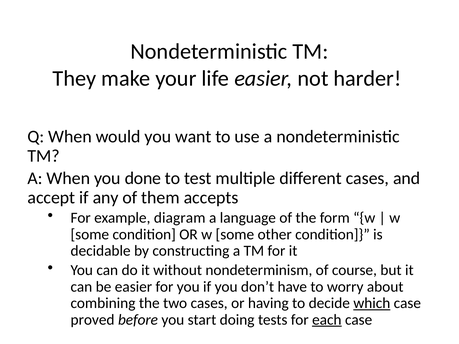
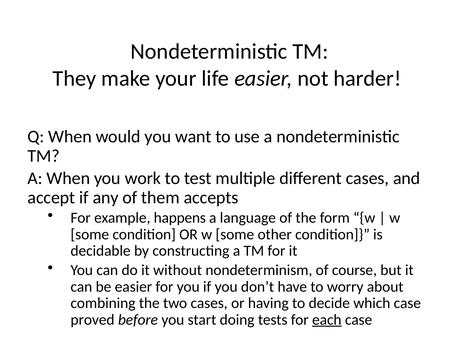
done: done -> work
diagram: diagram -> happens
which underline: present -> none
